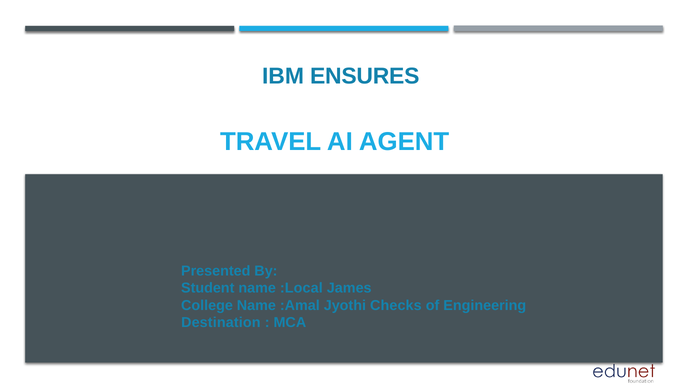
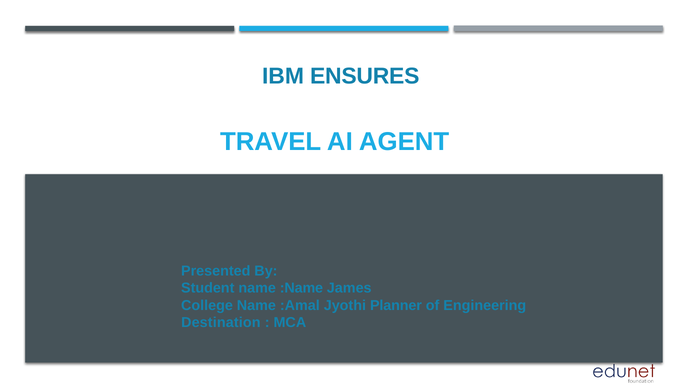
:Local: :Local -> :Name
Checks: Checks -> Planner
